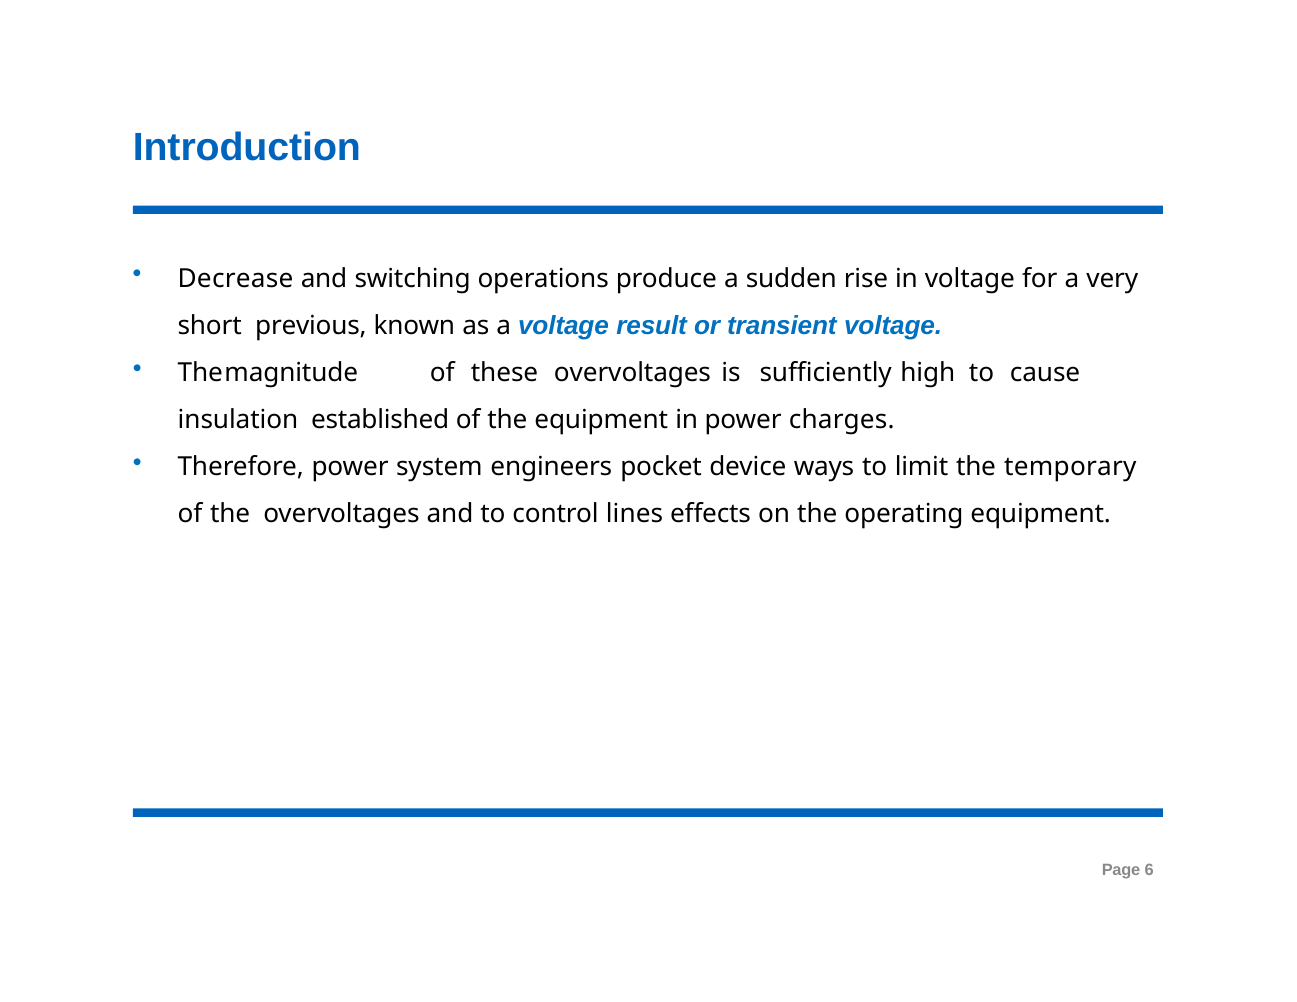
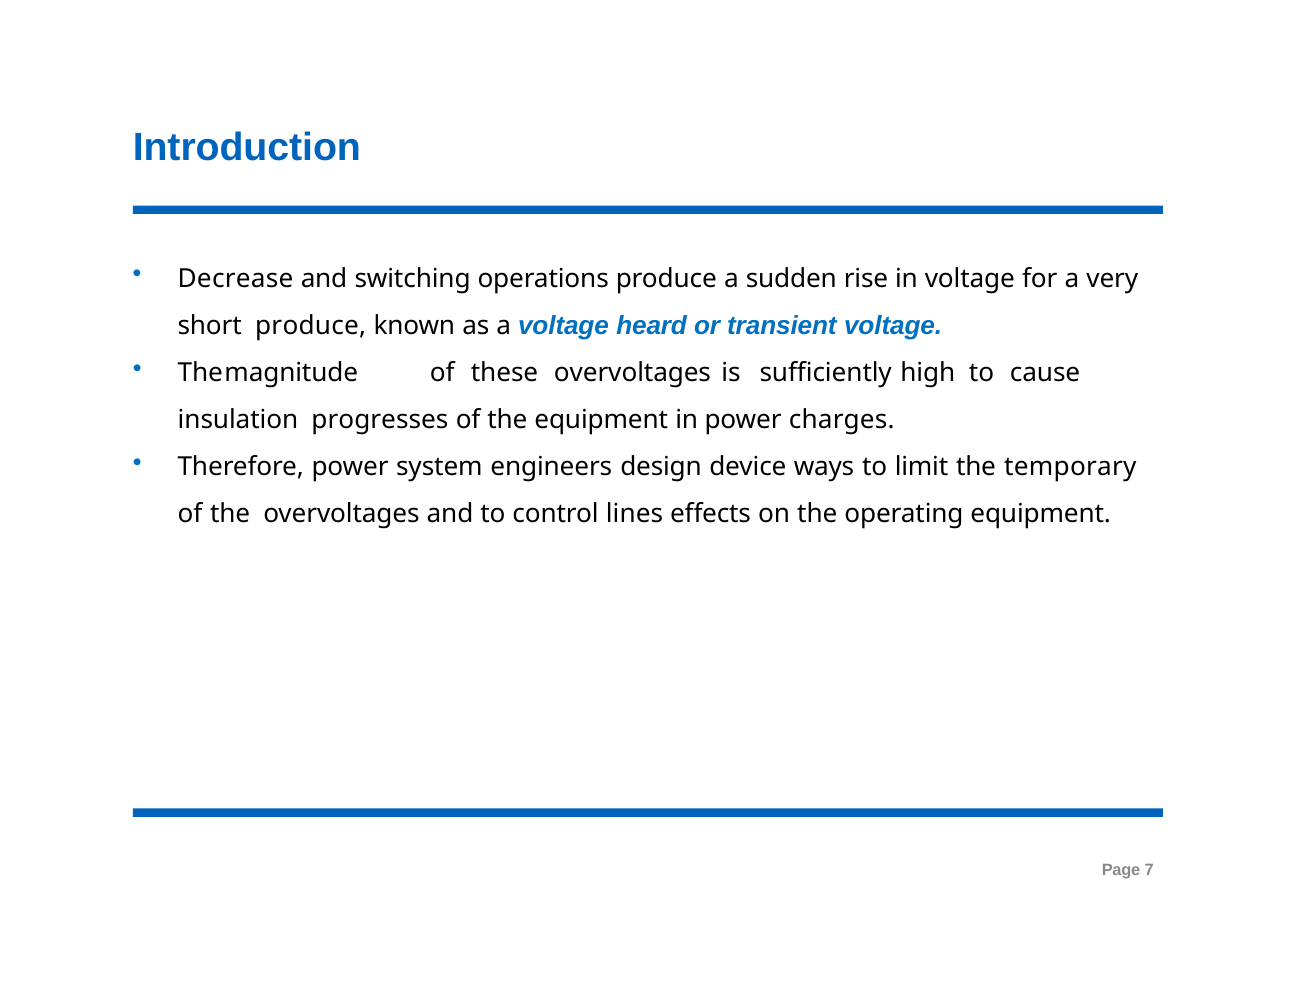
short previous: previous -> produce
result: result -> heard
established: established -> progresses
pocket: pocket -> design
6: 6 -> 7
